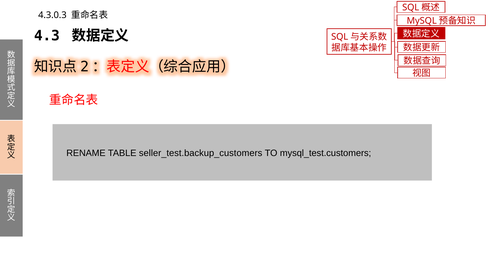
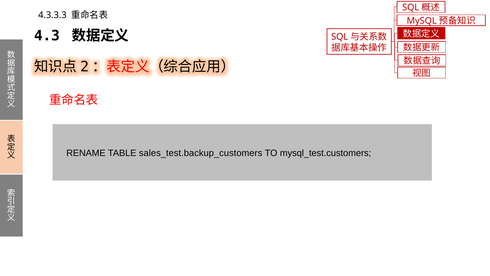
4.3.0.3: 4.3.0.3 -> 4.3.3.3
seller_test.backup_customers: seller_test.backup_customers -> sales_test.backup_customers
